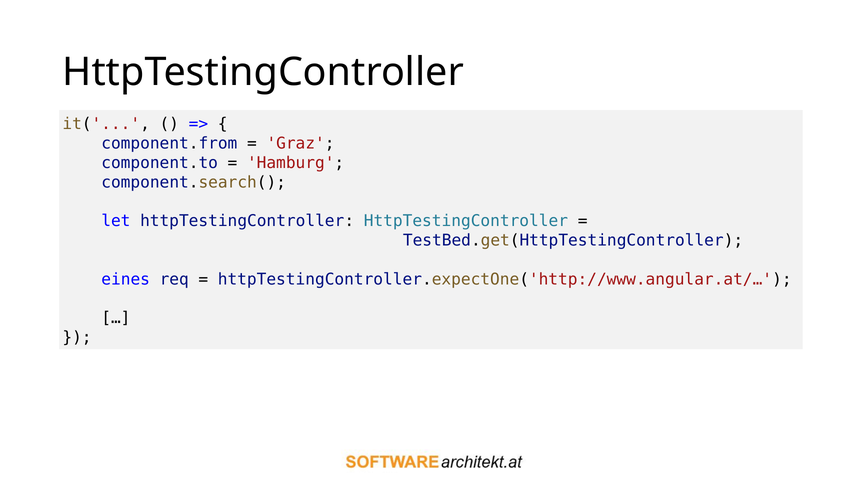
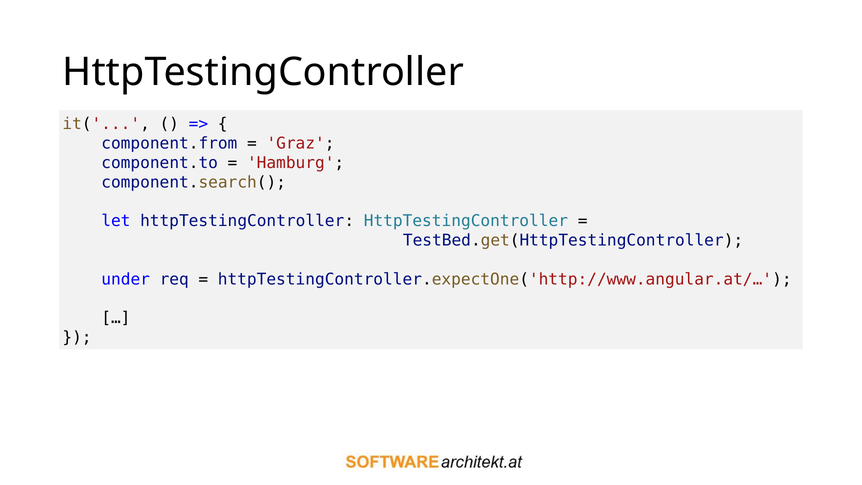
eines: eines -> under
